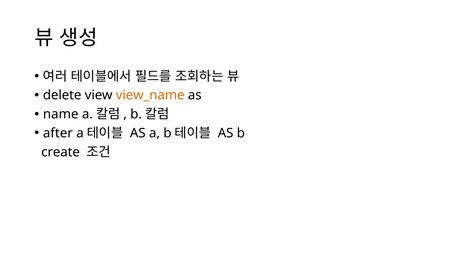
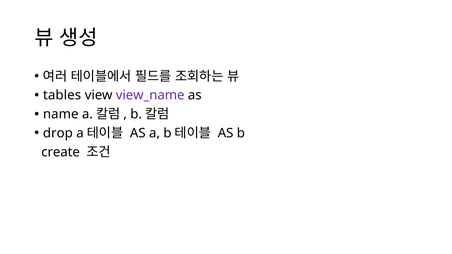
delete: delete -> tables
view_name colour: orange -> purple
after: after -> drop
